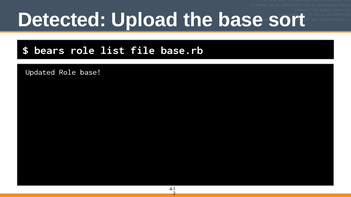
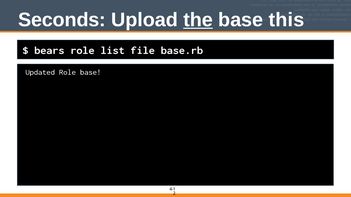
Detected: Detected -> Seconds
the underline: none -> present
sort: sort -> this
